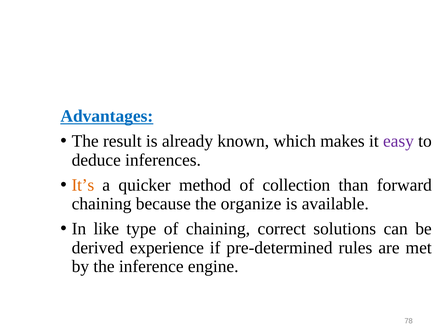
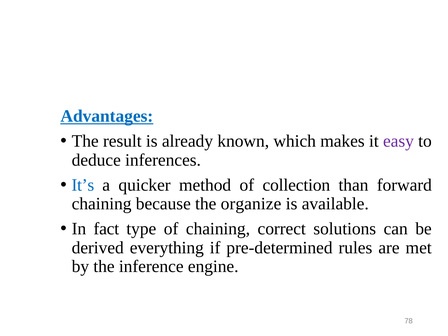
It’s colour: orange -> blue
like: like -> fact
experience: experience -> everything
